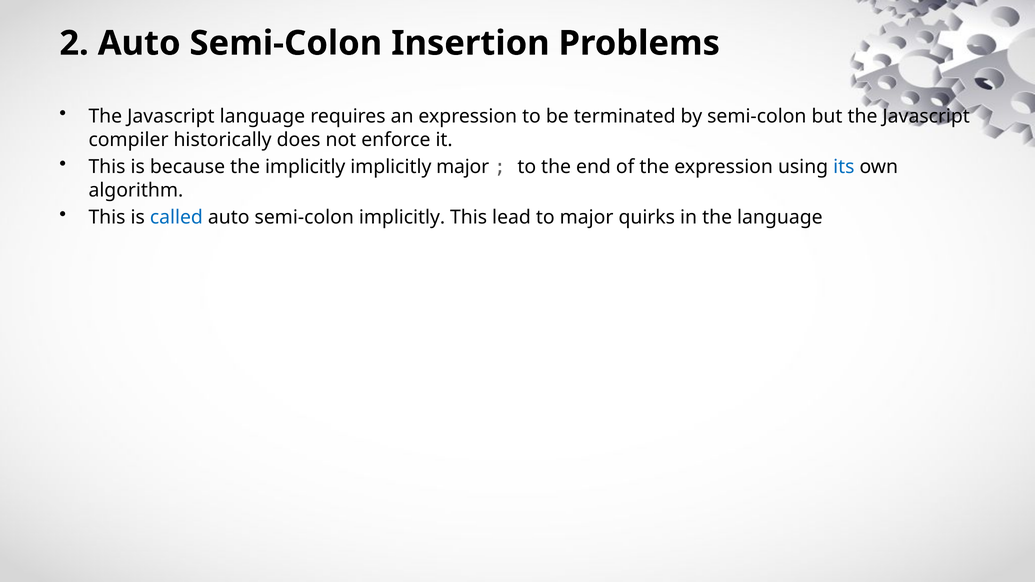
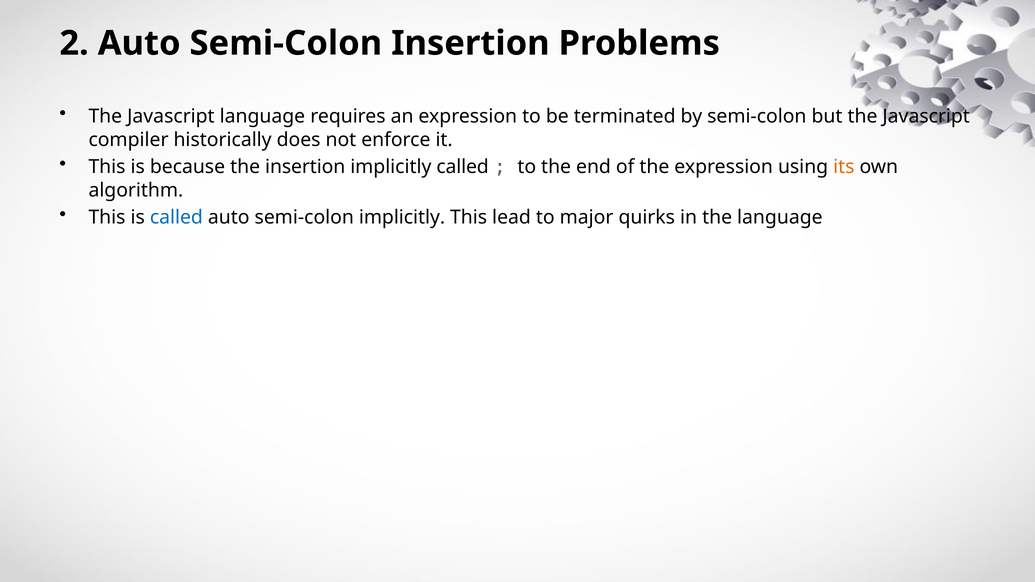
the implicitly: implicitly -> insertion
implicitly major: major -> called
its colour: blue -> orange
